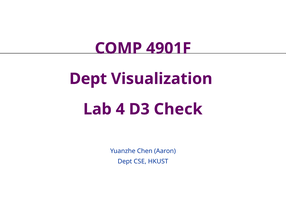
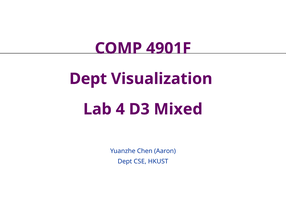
Check: Check -> Mixed
